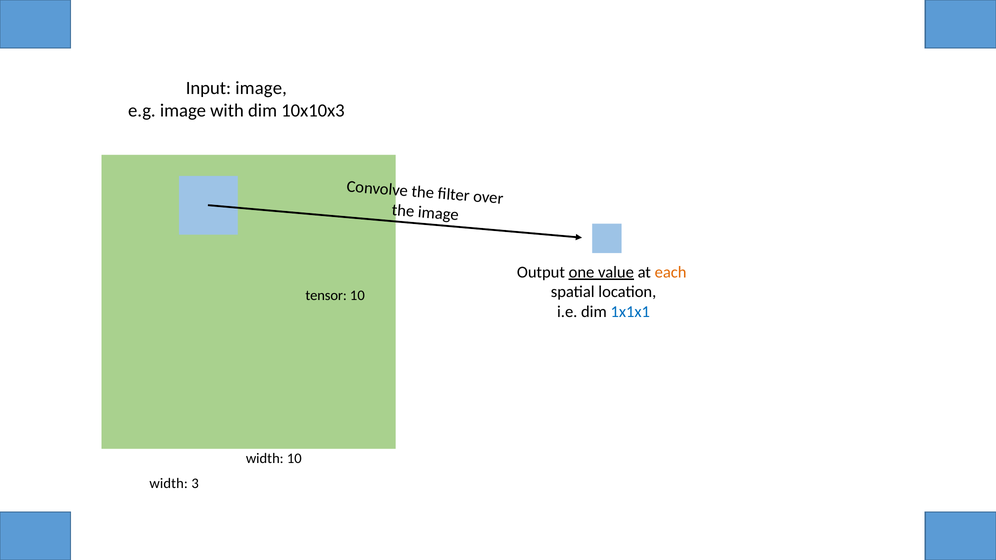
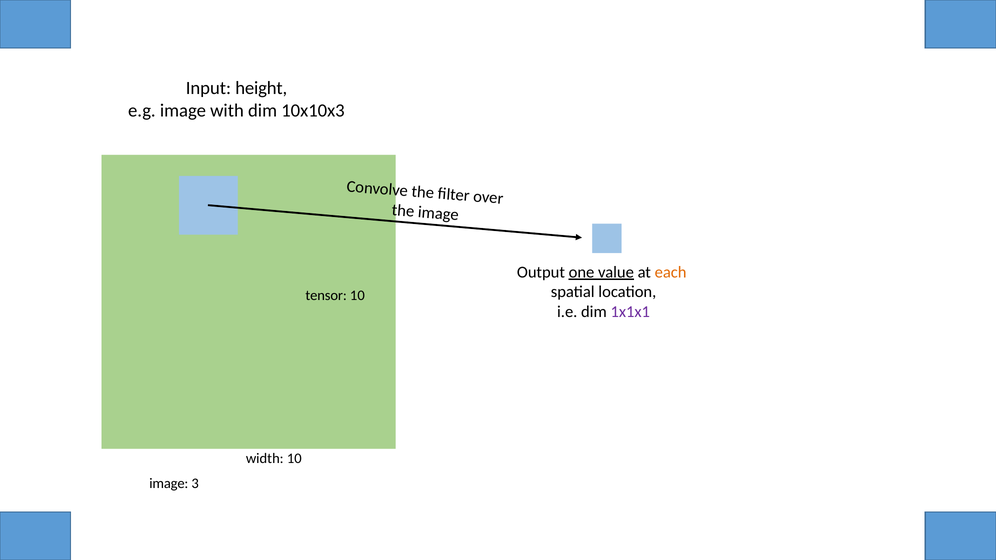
Input image: image -> height
1x1x1 colour: blue -> purple
width at (169, 484): width -> image
